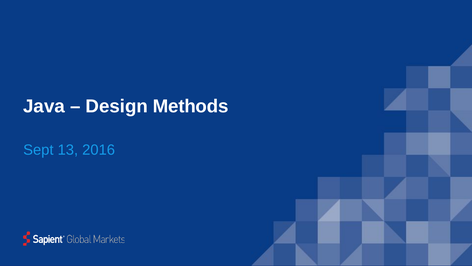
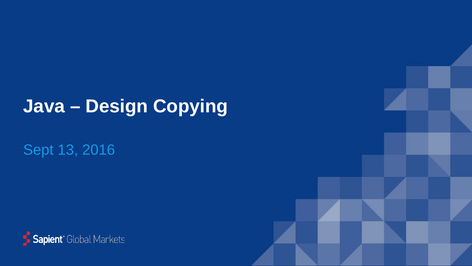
Methods: Methods -> Copying
